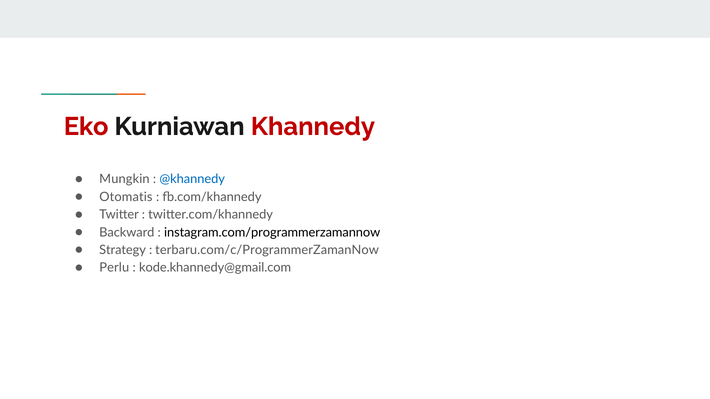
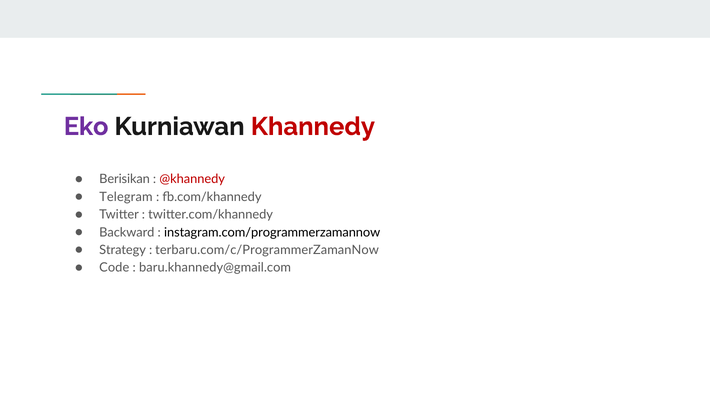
Eko colour: red -> purple
Mungkin: Mungkin -> Berisikan
@khannedy colour: blue -> red
Otomatis: Otomatis -> Telegram
Perlu: Perlu -> Code
kode.khannedy@gmail.com: kode.khannedy@gmail.com -> baru.khannedy@gmail.com
